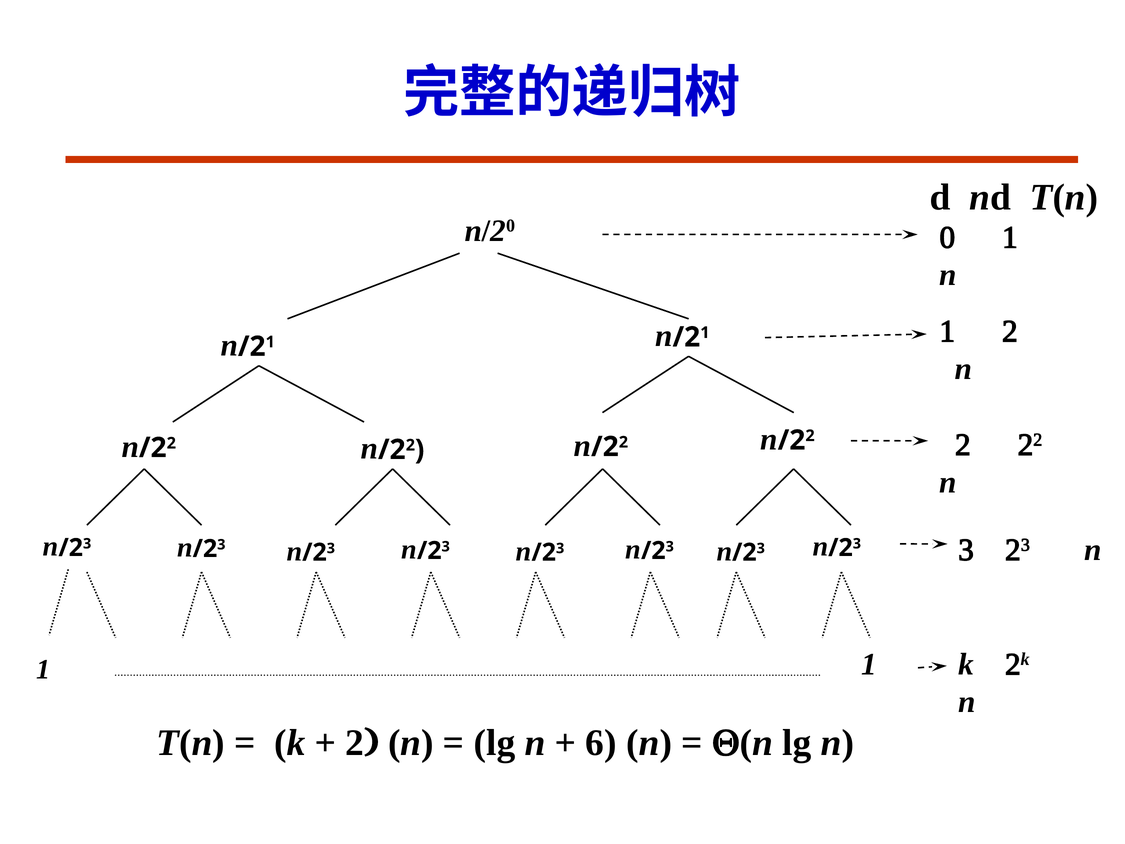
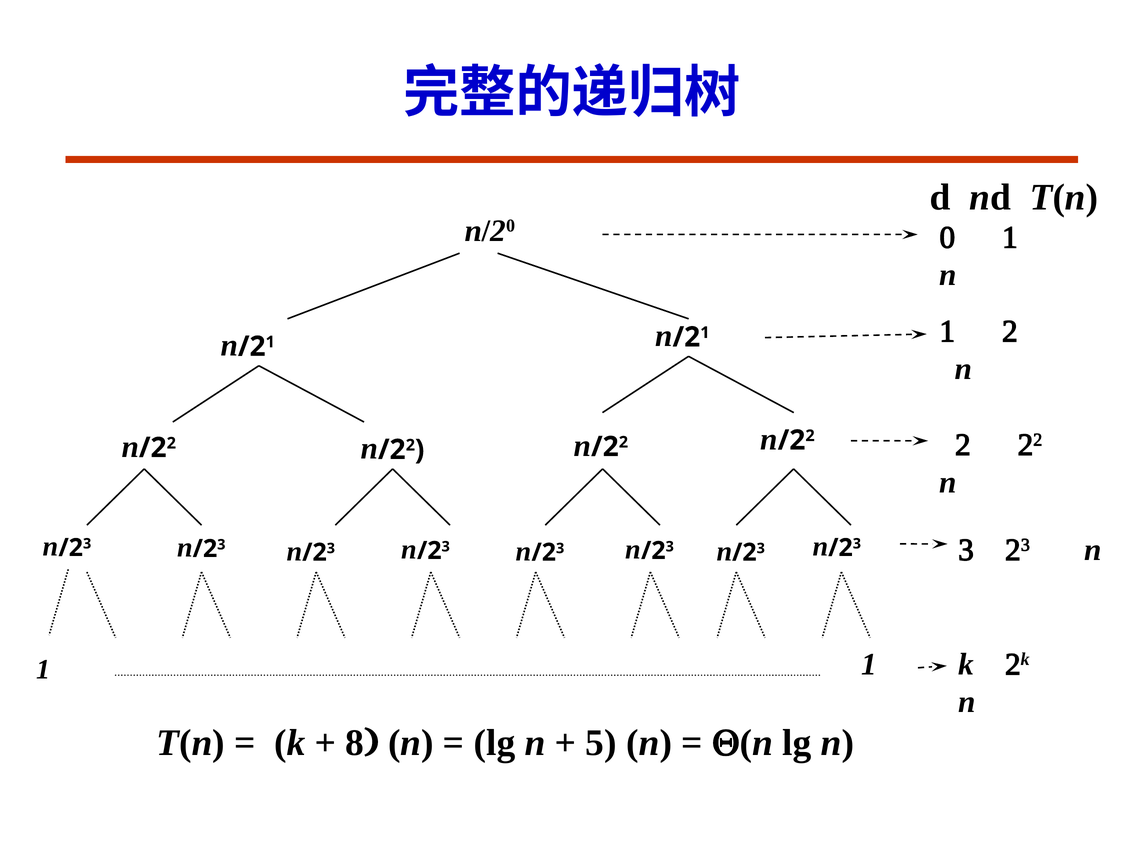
2 at (355, 743): 2 -> 8
6: 6 -> 5
